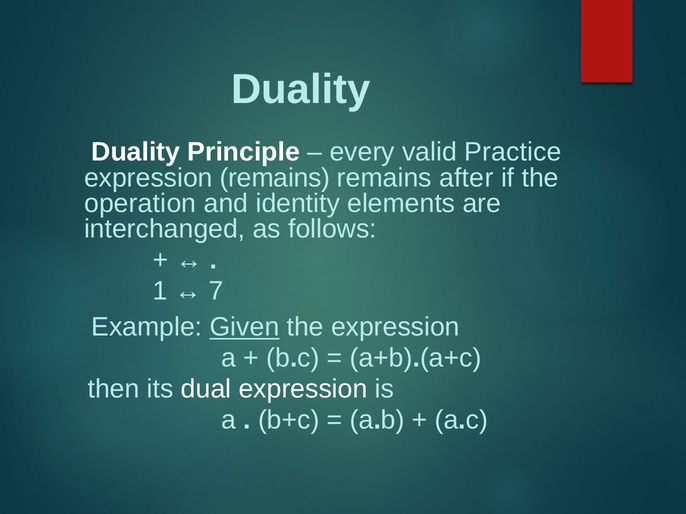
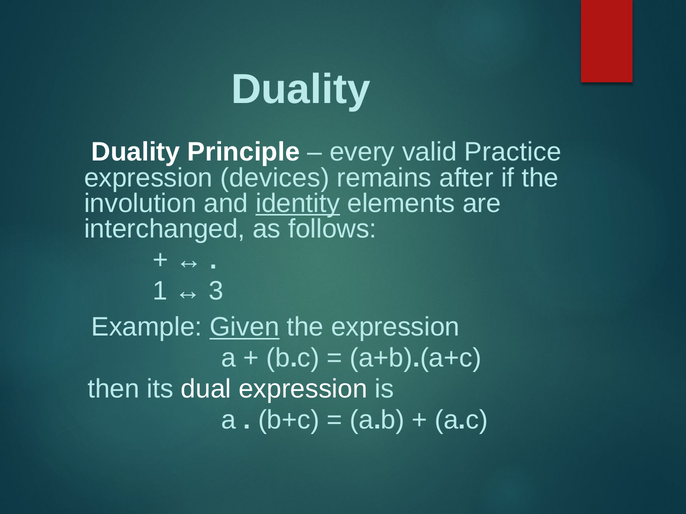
expression remains: remains -> devices
operation: operation -> involution
identity underline: none -> present
7: 7 -> 3
